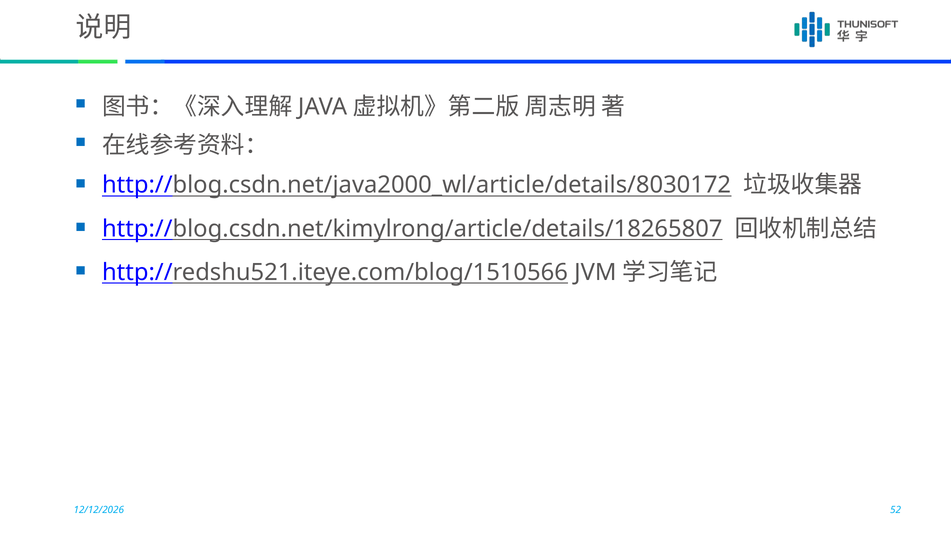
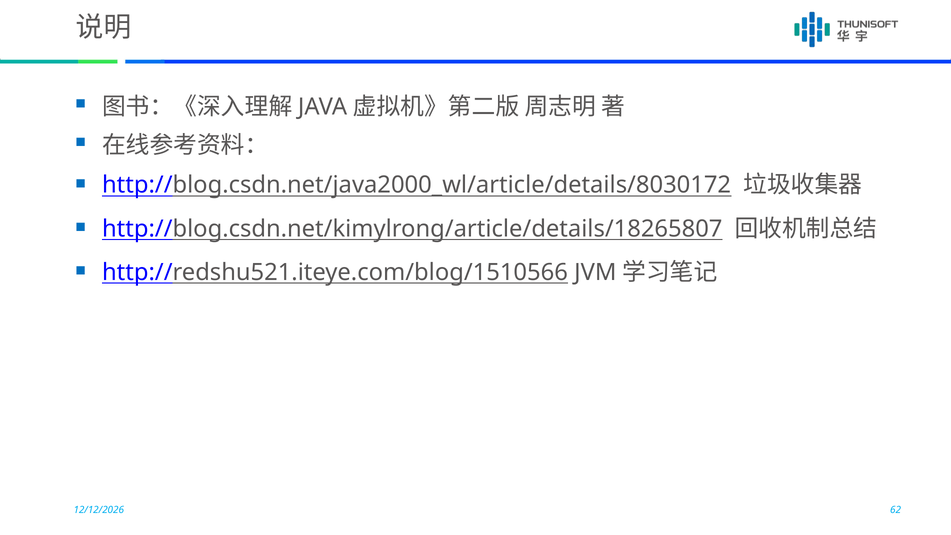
52: 52 -> 62
